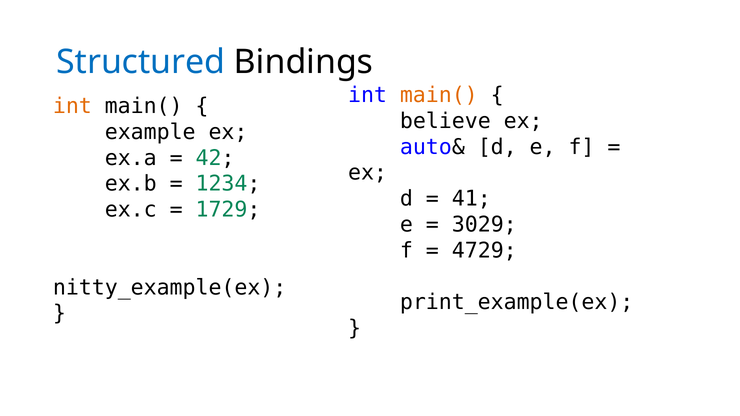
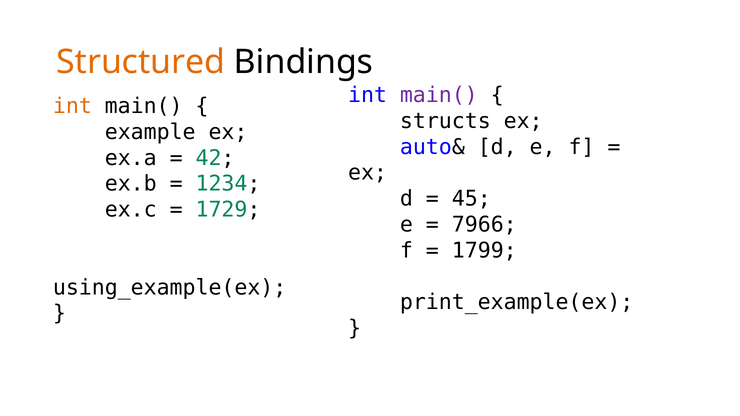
Structured colour: blue -> orange
main( at (439, 95) colour: orange -> purple
believe: believe -> structs
41: 41 -> 45
3029: 3029 -> 7966
4729: 4729 -> 1799
nitty_example(ex: nitty_example(ex -> using_example(ex
